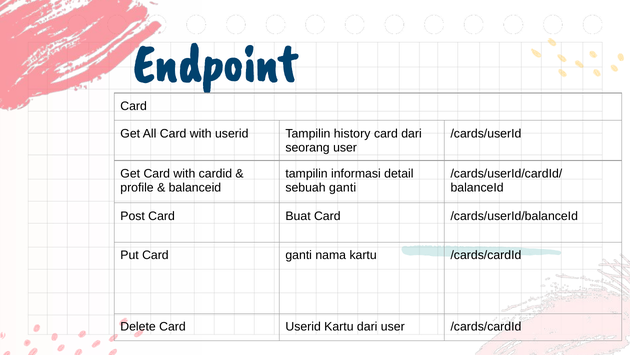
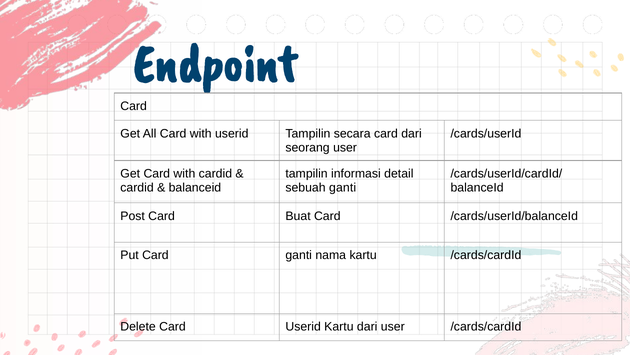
history: history -> secara
profile at (137, 187): profile -> cardid
